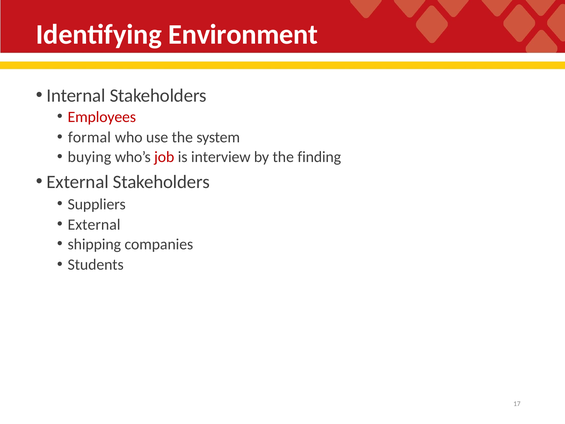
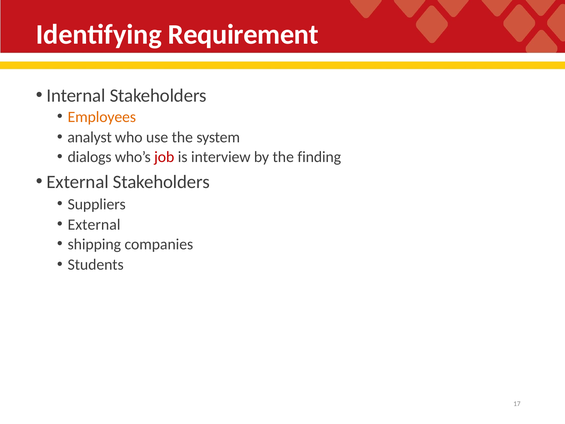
Environment: Environment -> Requirement
Employees colour: red -> orange
formal: formal -> analyst
buying: buying -> dialogs
